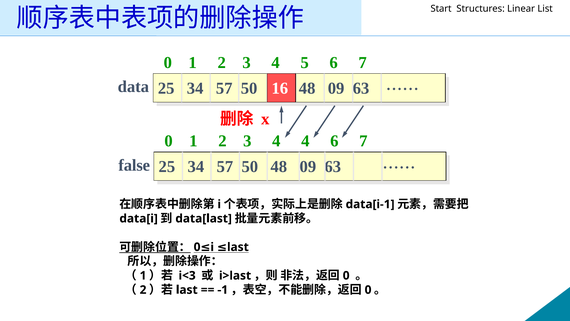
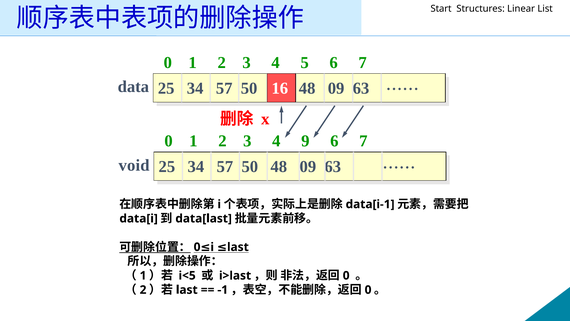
4 4: 4 -> 9
false: false -> void
i<3: i<3 -> i<5
